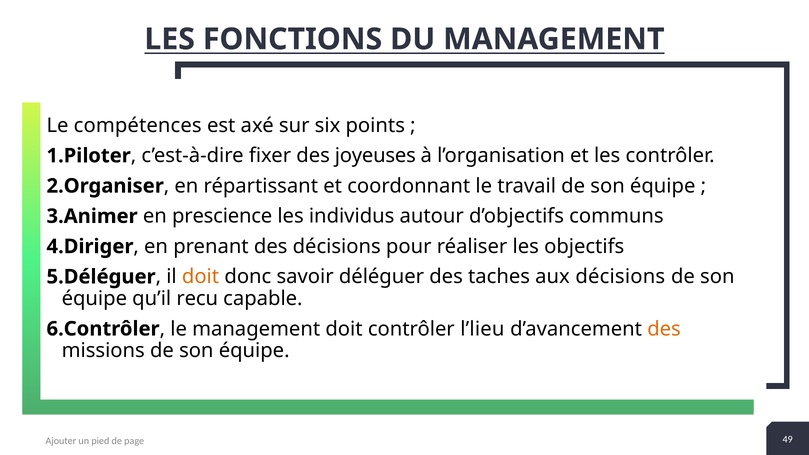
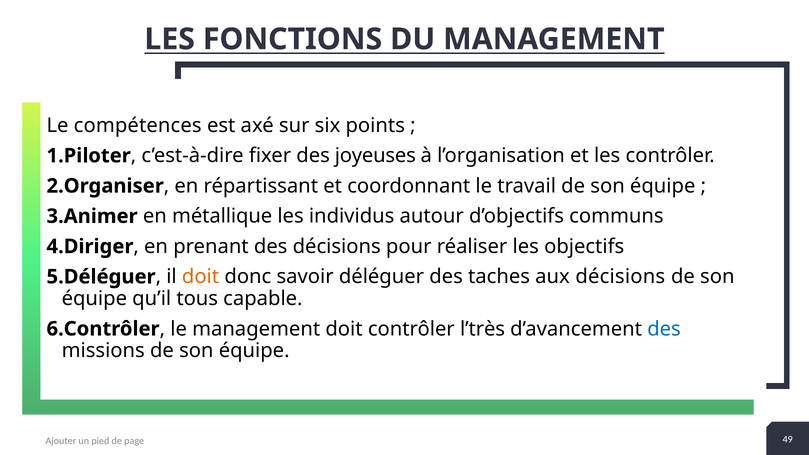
prescience: prescience -> métallique
recu: recu -> tous
l’lieu: l’lieu -> l’très
des at (664, 329) colour: orange -> blue
